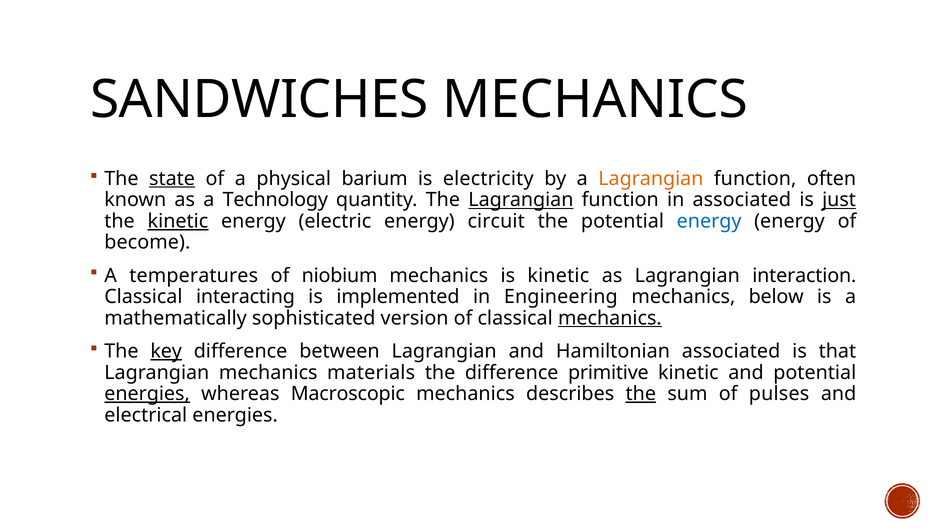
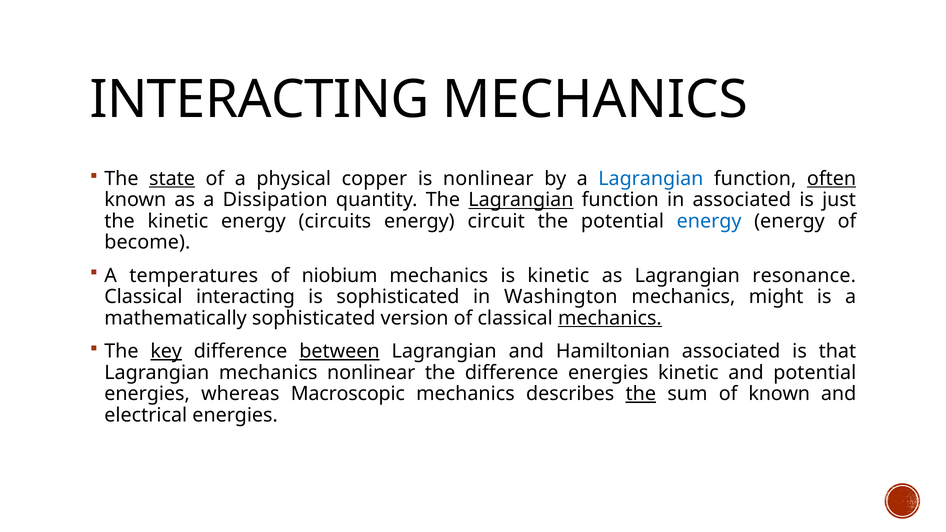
SANDWICHES at (259, 100): SANDWICHES -> INTERACTING
barium: barium -> copper
is electricity: electricity -> nonlinear
Lagrangian at (651, 179) colour: orange -> blue
often underline: none -> present
Technology: Technology -> Dissipation
just underline: present -> none
kinetic at (178, 221) underline: present -> none
electric: electric -> circuits
interaction: interaction -> resonance
is implemented: implemented -> sophisticated
Engineering: Engineering -> Washington
below: below -> might
between underline: none -> present
mechanics materials: materials -> nonlinear
difference primitive: primitive -> energies
energies at (147, 394) underline: present -> none
of pulses: pulses -> known
